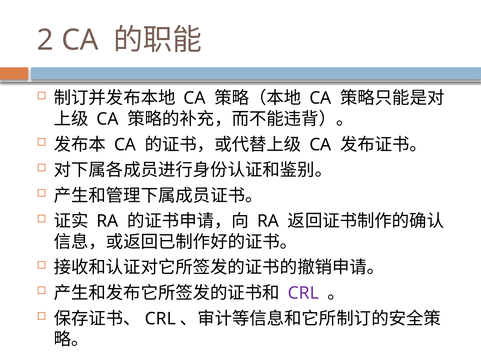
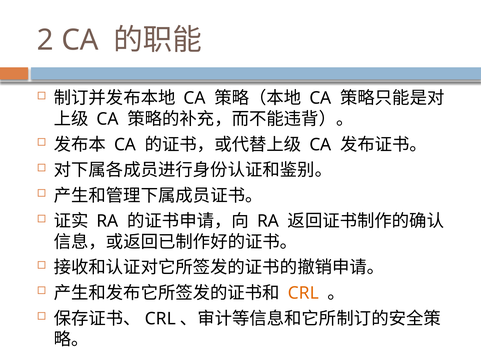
CRL at (303, 293) colour: purple -> orange
